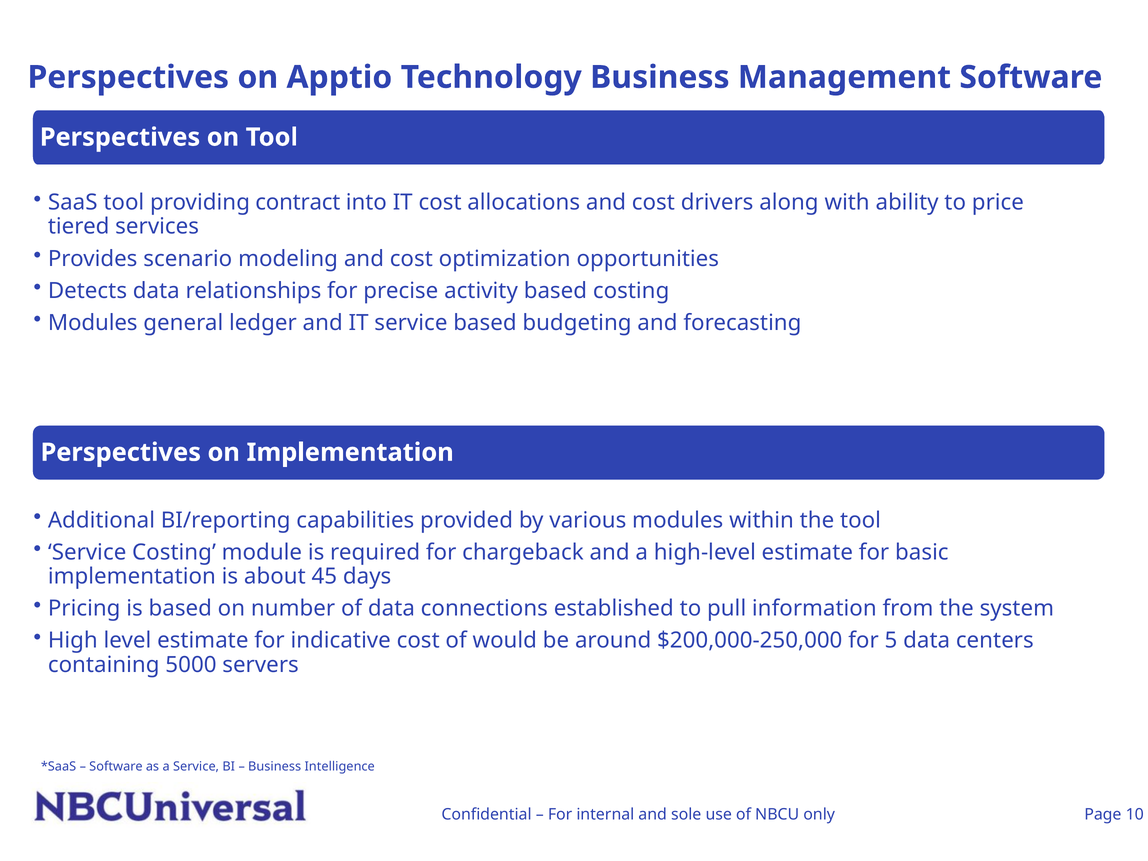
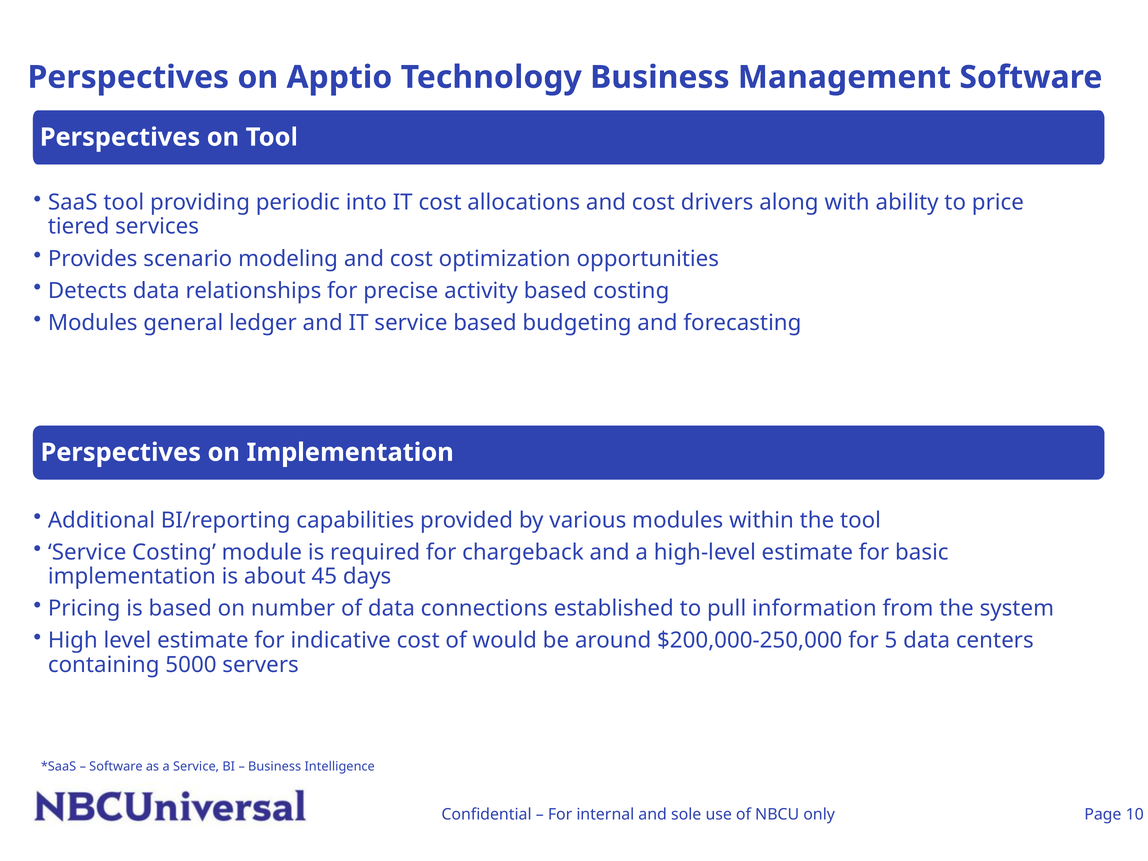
contract: contract -> periodic
